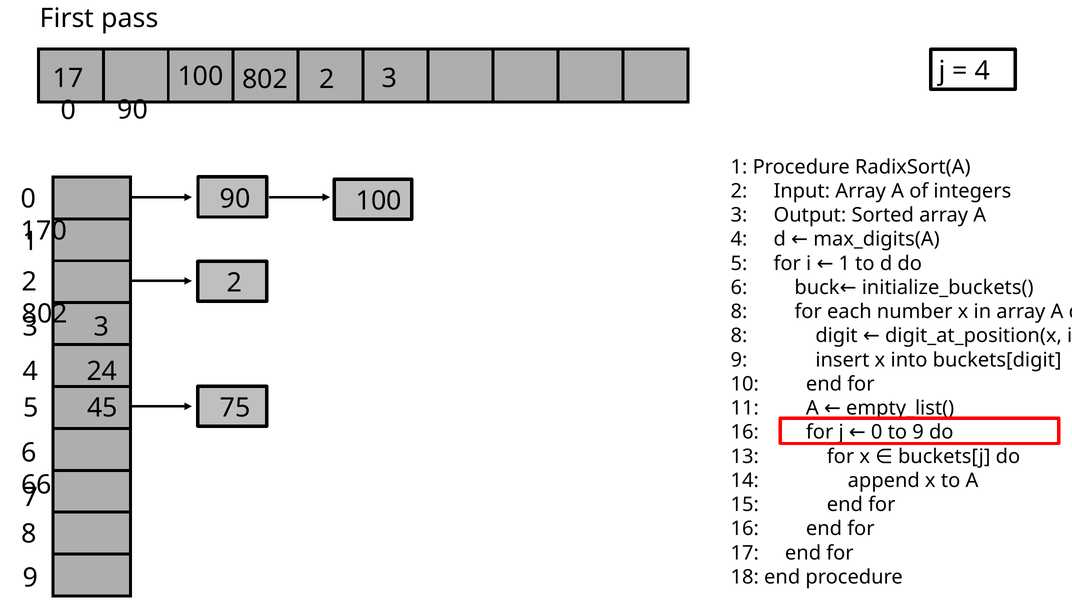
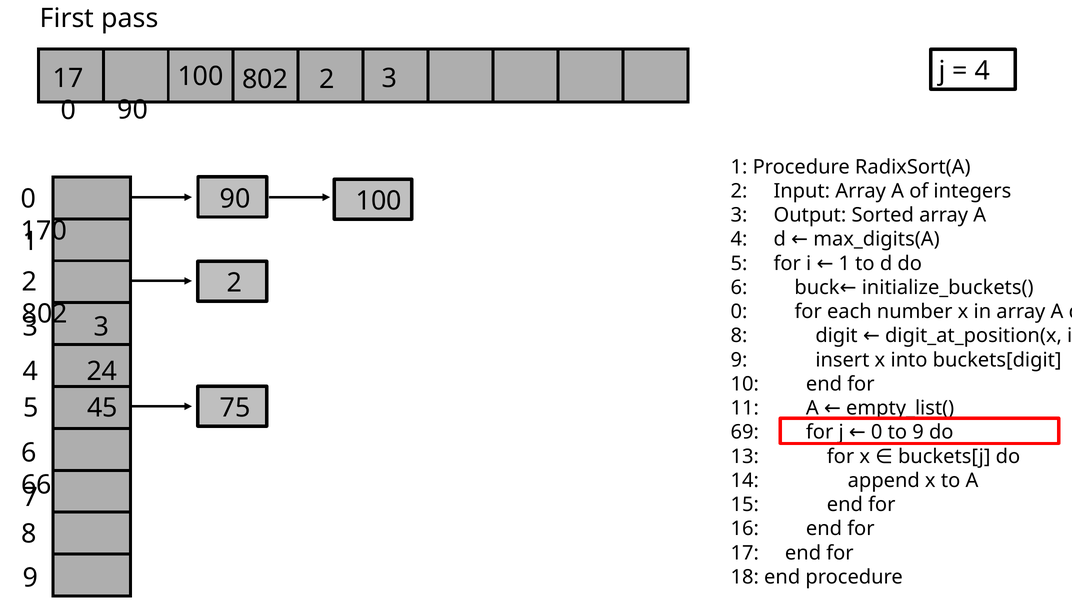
8 at (739, 312): 8 -> 0
16 at (745, 432): 16 -> 69
